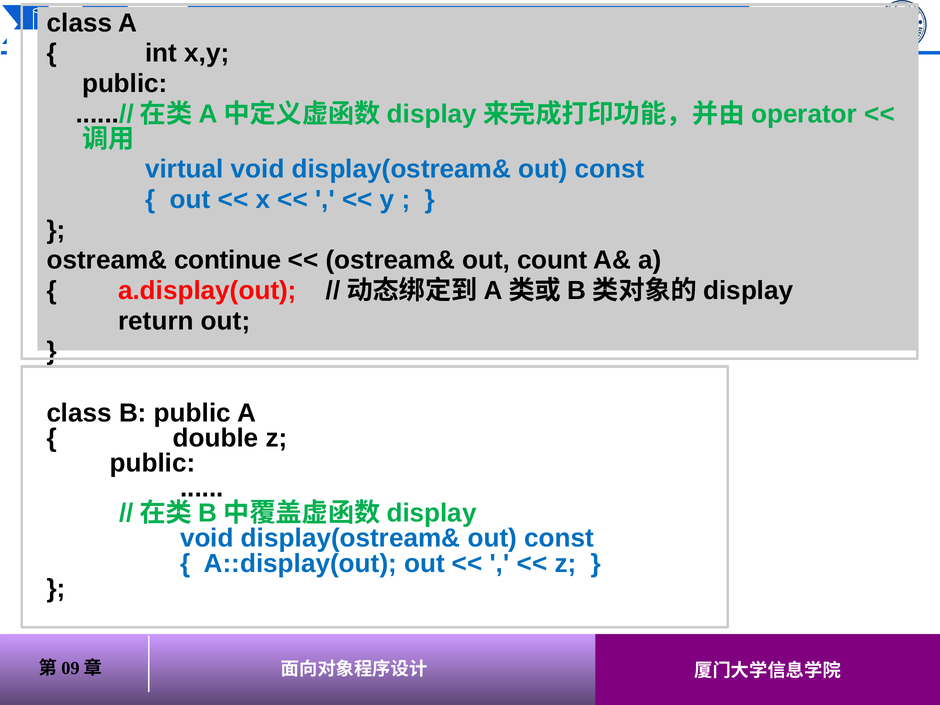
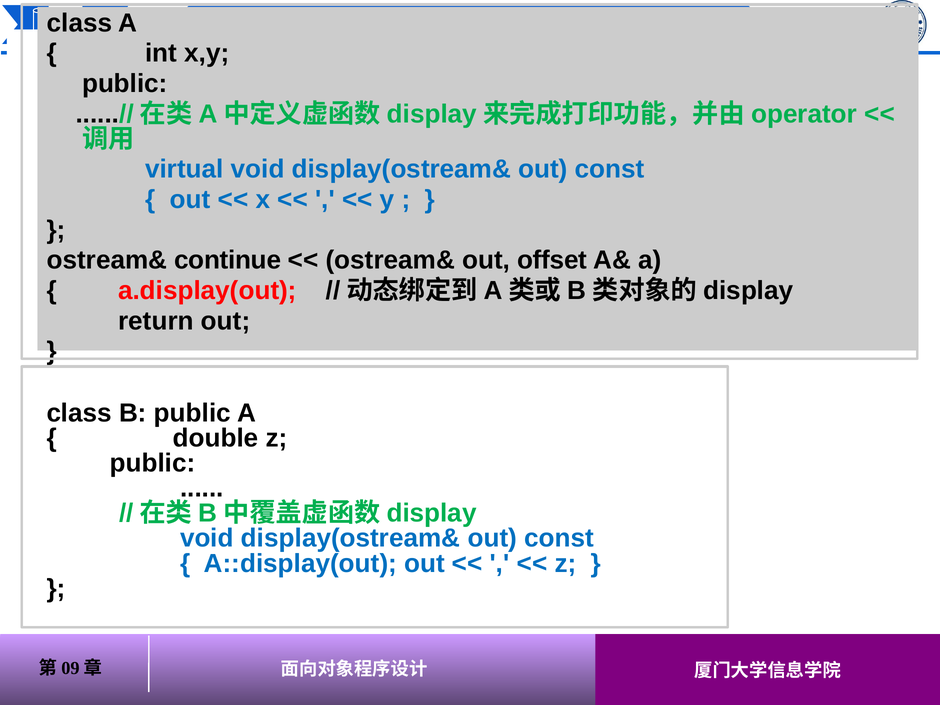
count: count -> offset
